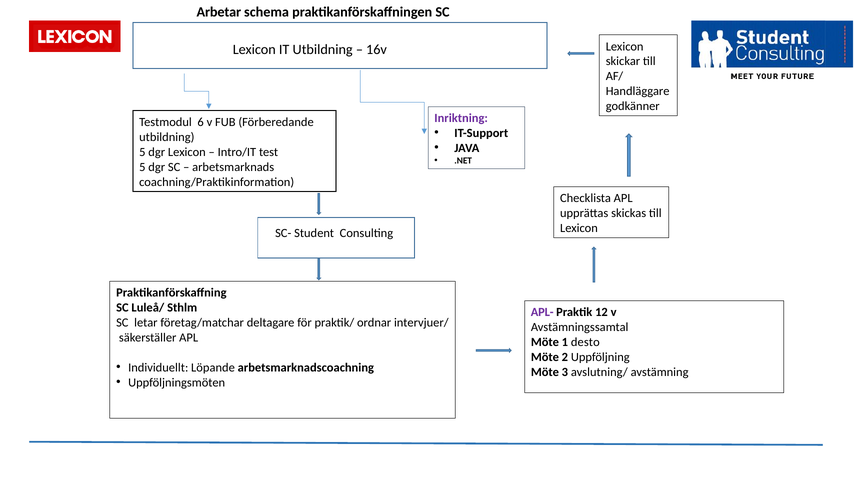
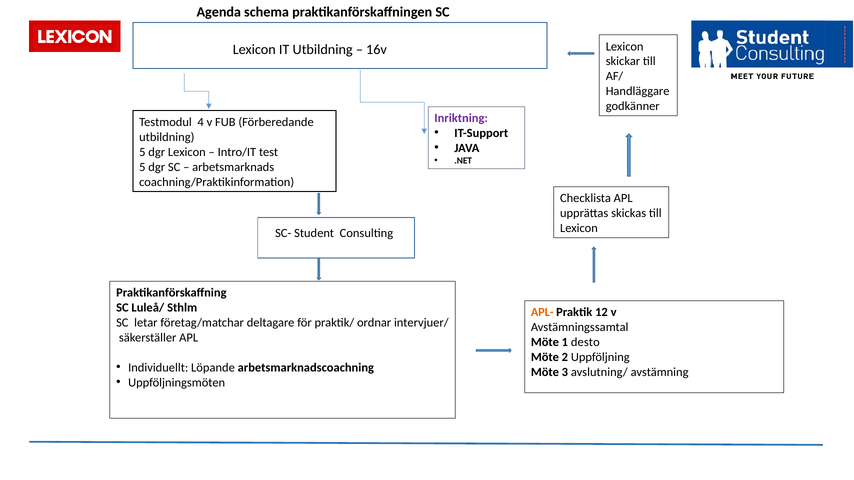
Arbetar: Arbetar -> Agenda
6: 6 -> 4
APL- colour: purple -> orange
